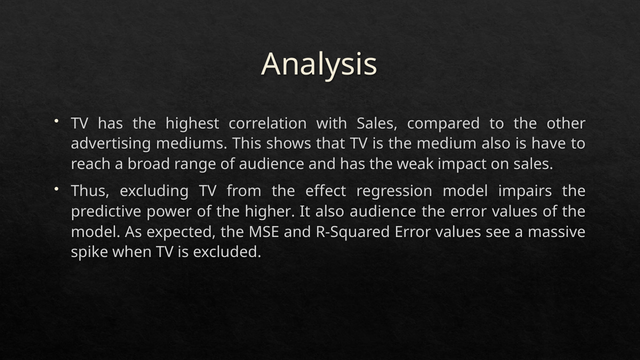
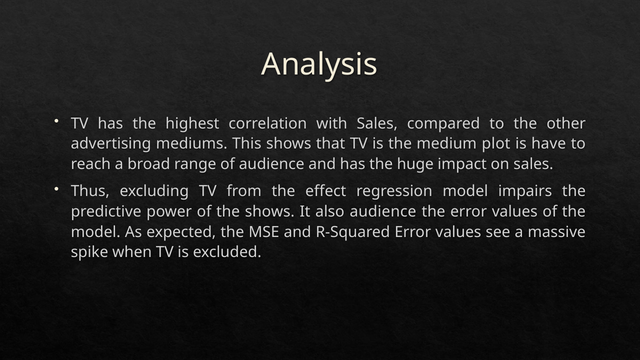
medium also: also -> plot
weak: weak -> huge
the higher: higher -> shows
